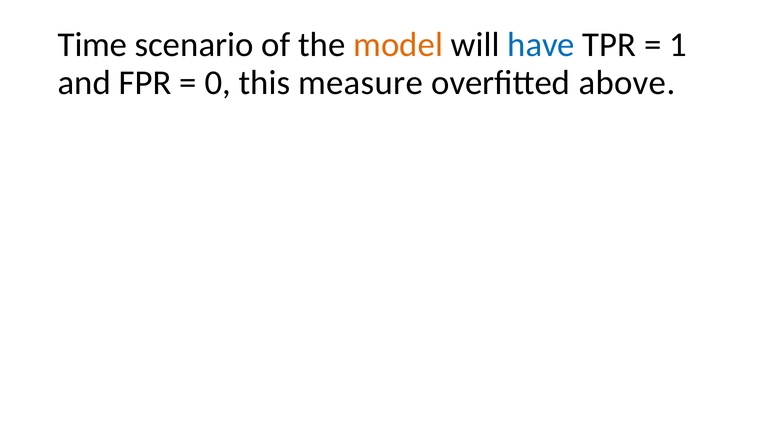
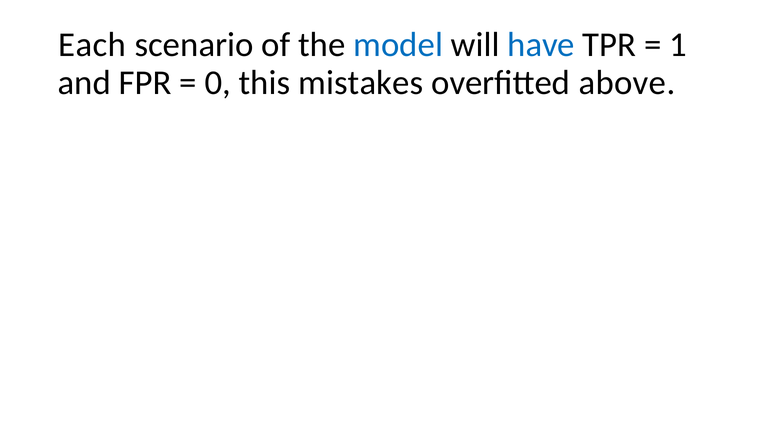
Time: Time -> Each
model colour: orange -> blue
measure: measure -> mistakes
